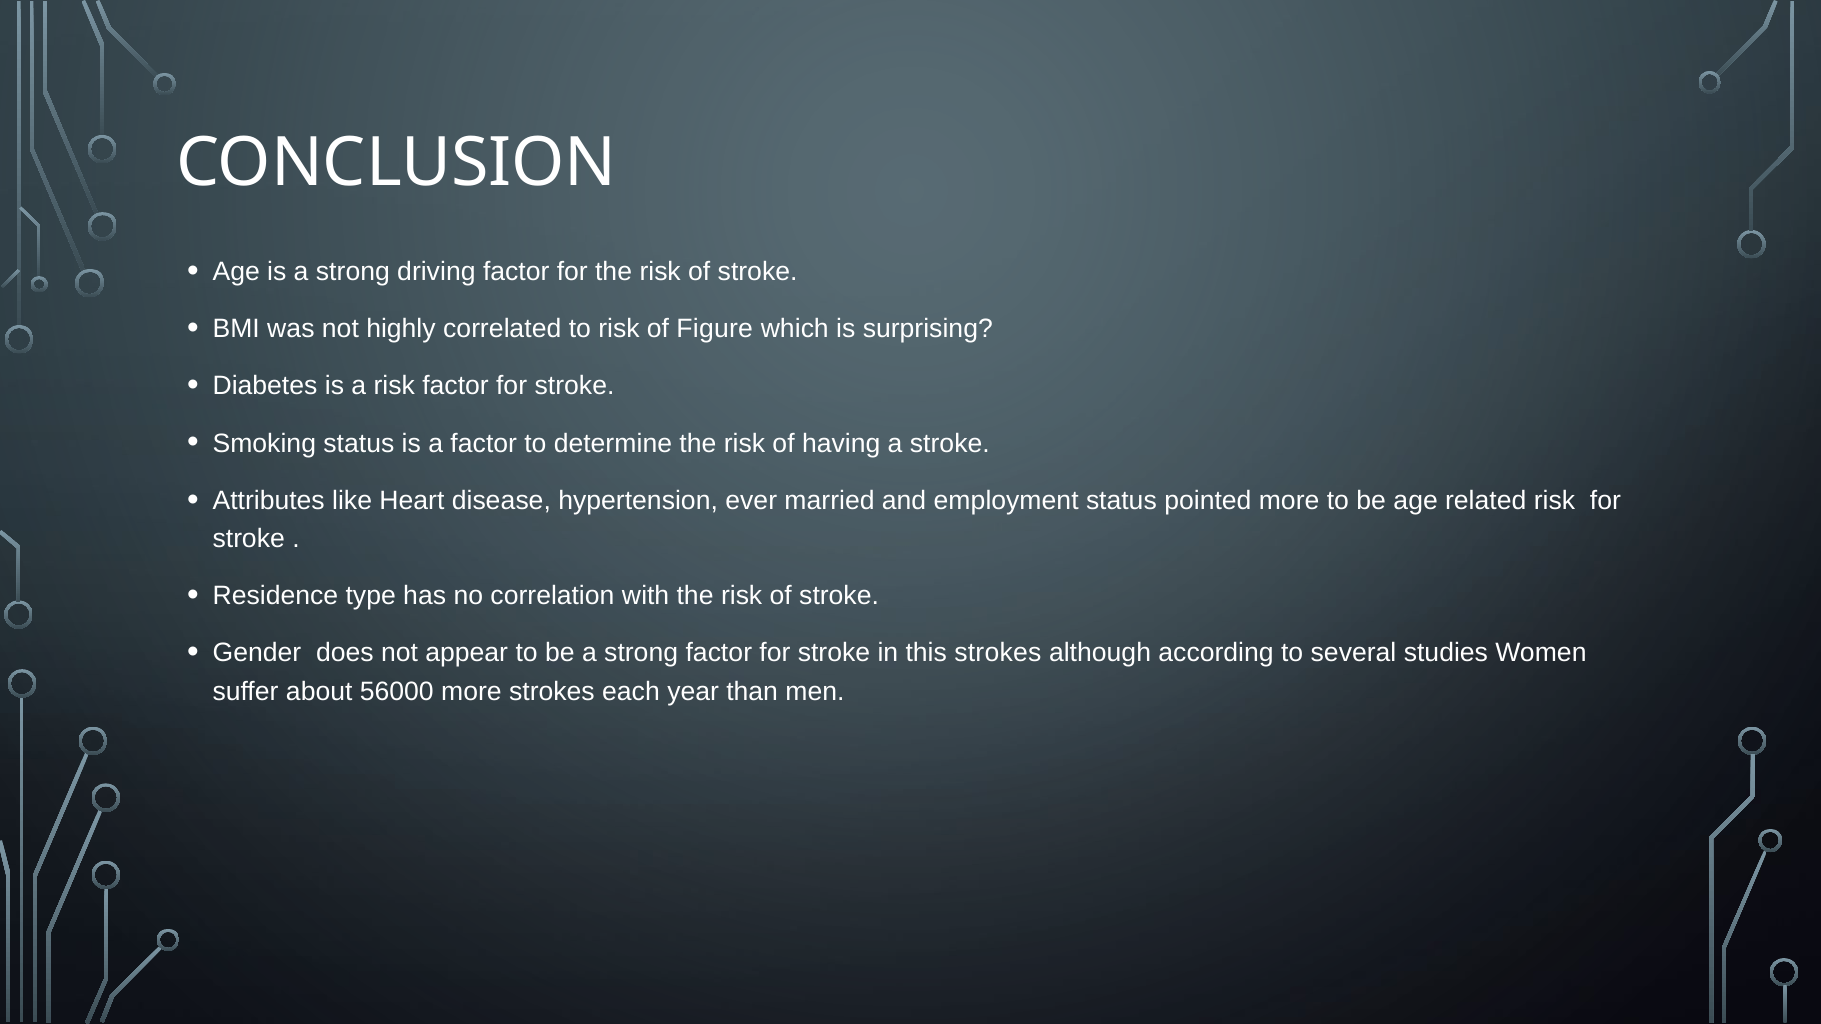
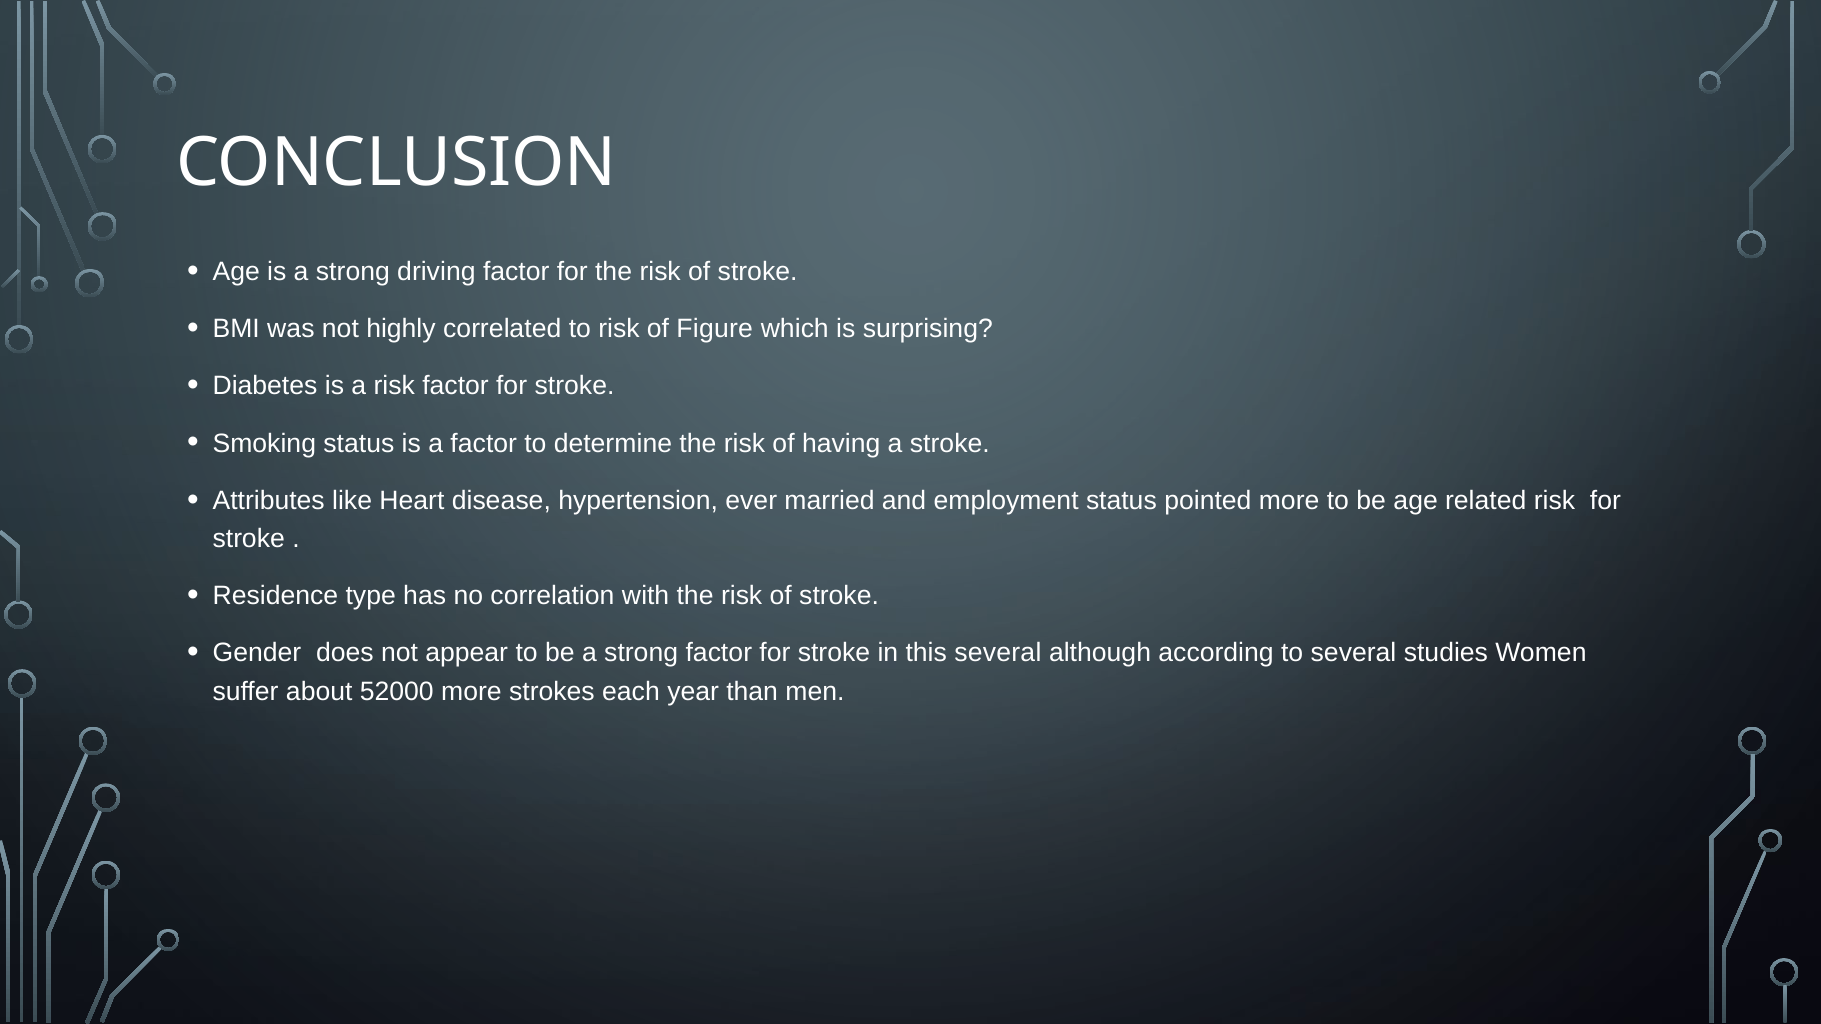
this strokes: strokes -> several
56000: 56000 -> 52000
